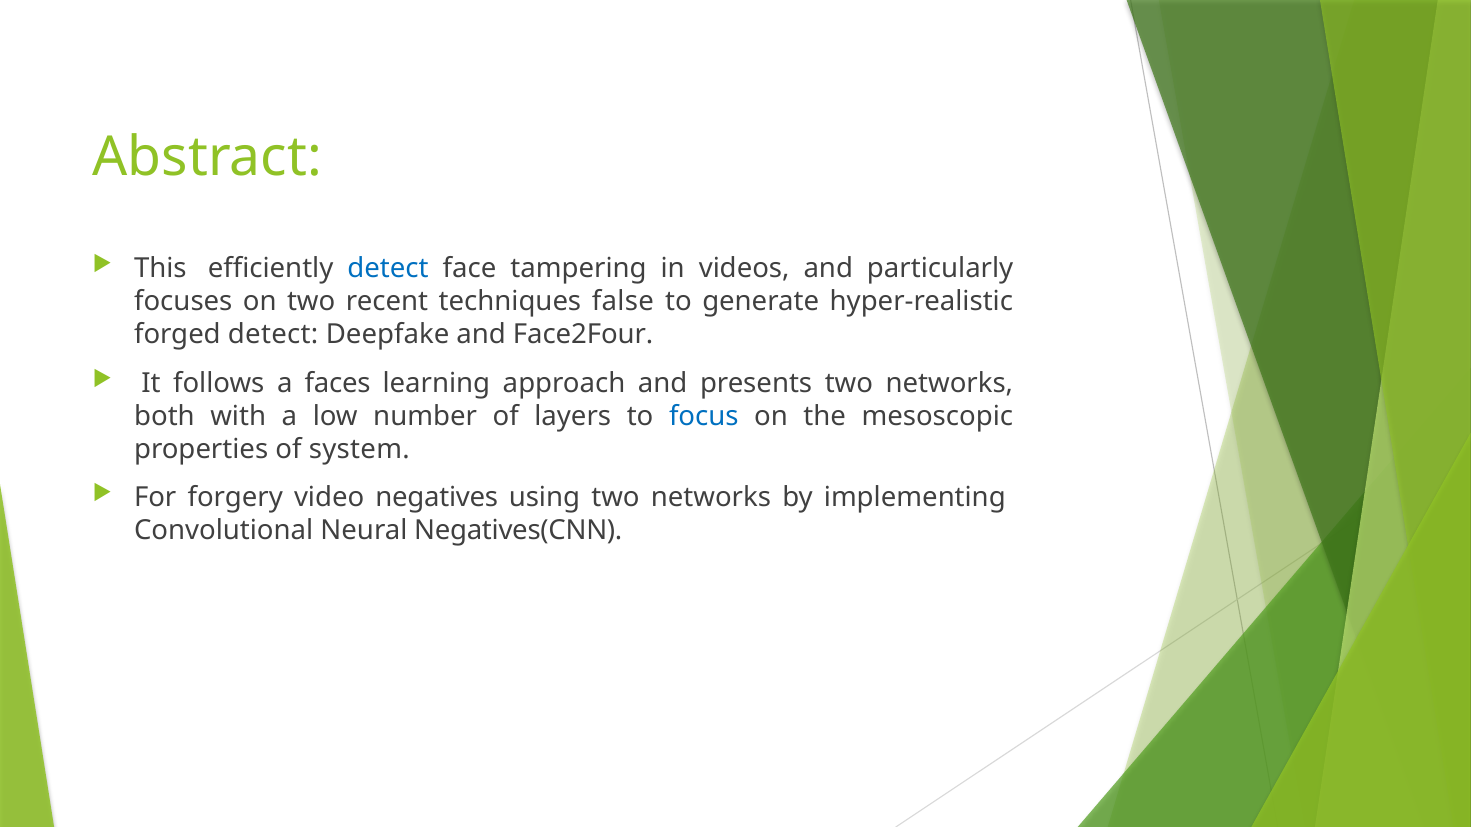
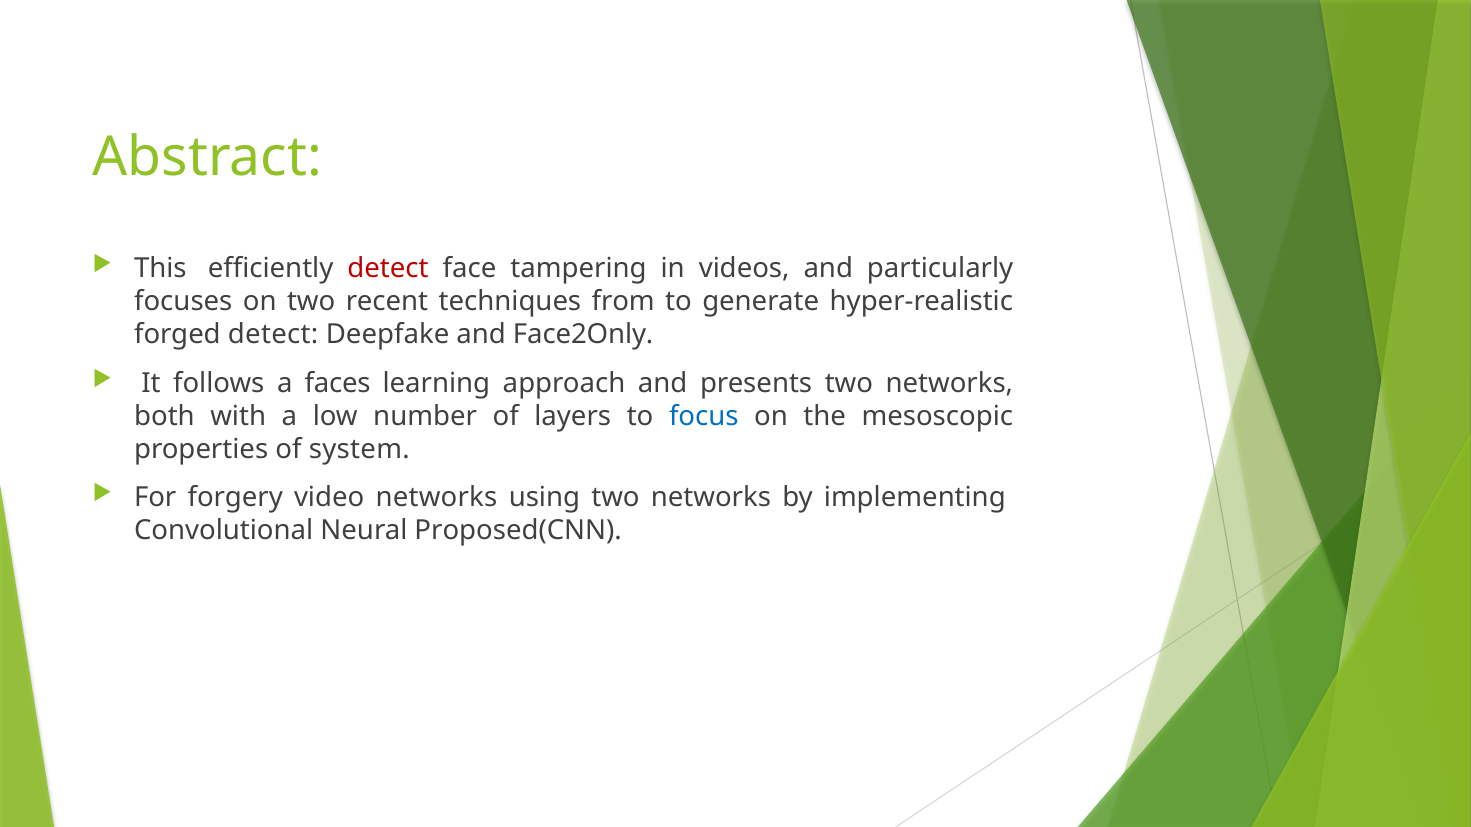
detect at (388, 269) colour: blue -> red
false: false -> from
Face2Four: Face2Four -> Face2Only
video negatives: negatives -> networks
Negatives(CNN: Negatives(CNN -> Proposed(CNN
